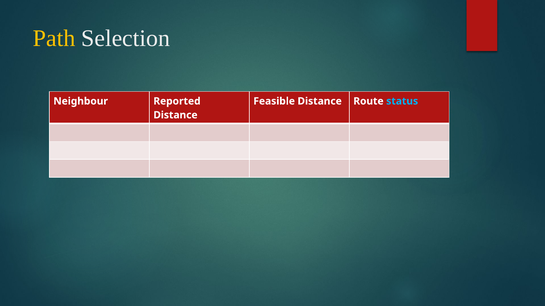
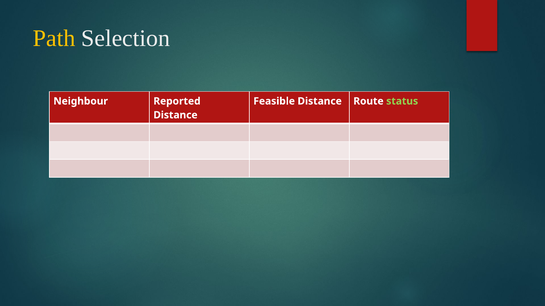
status colour: light blue -> light green
